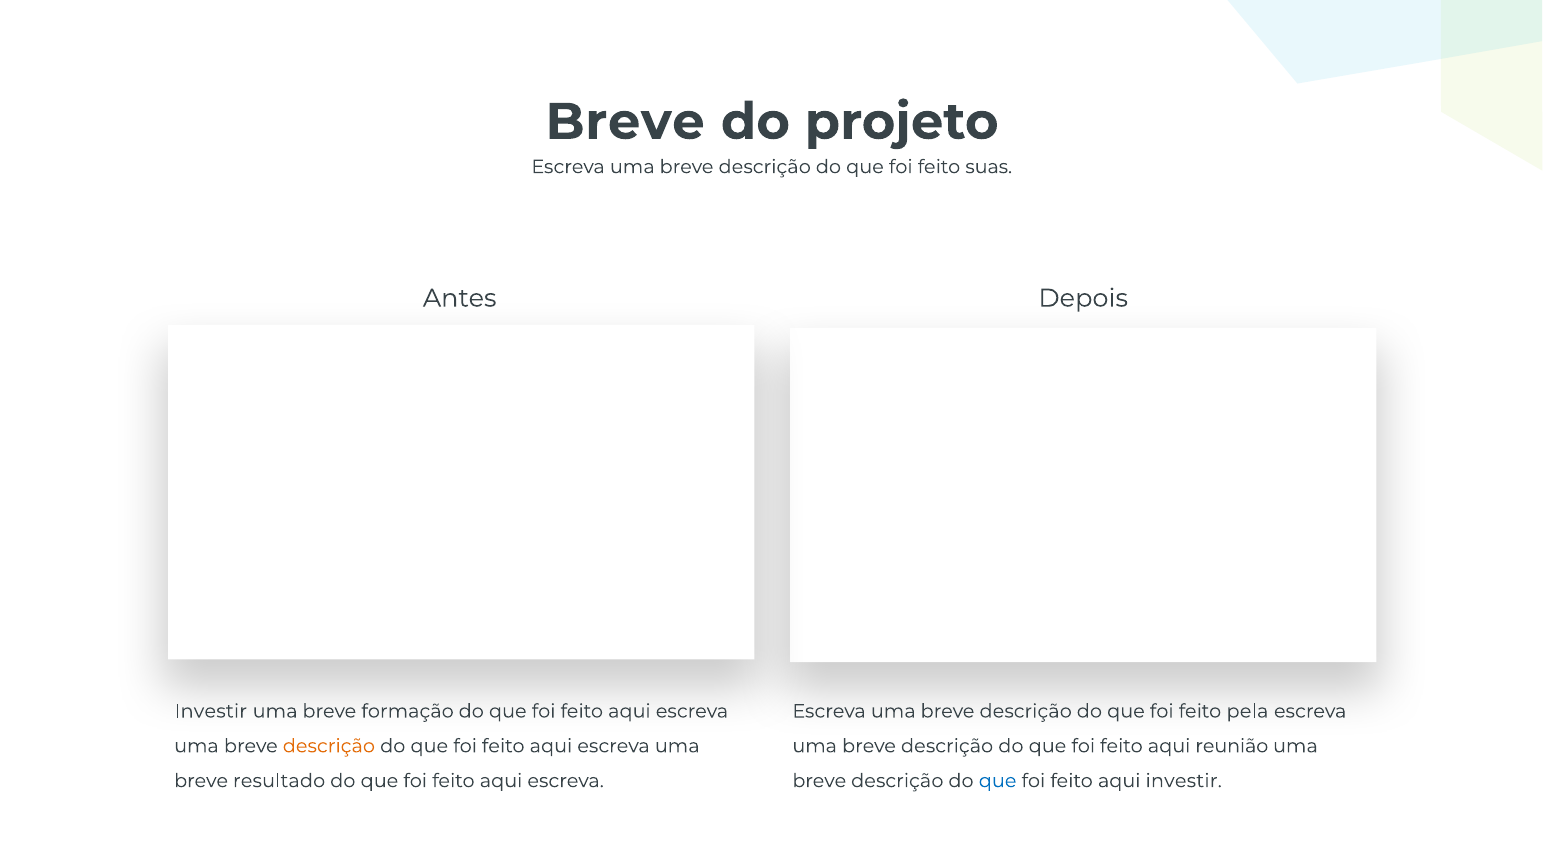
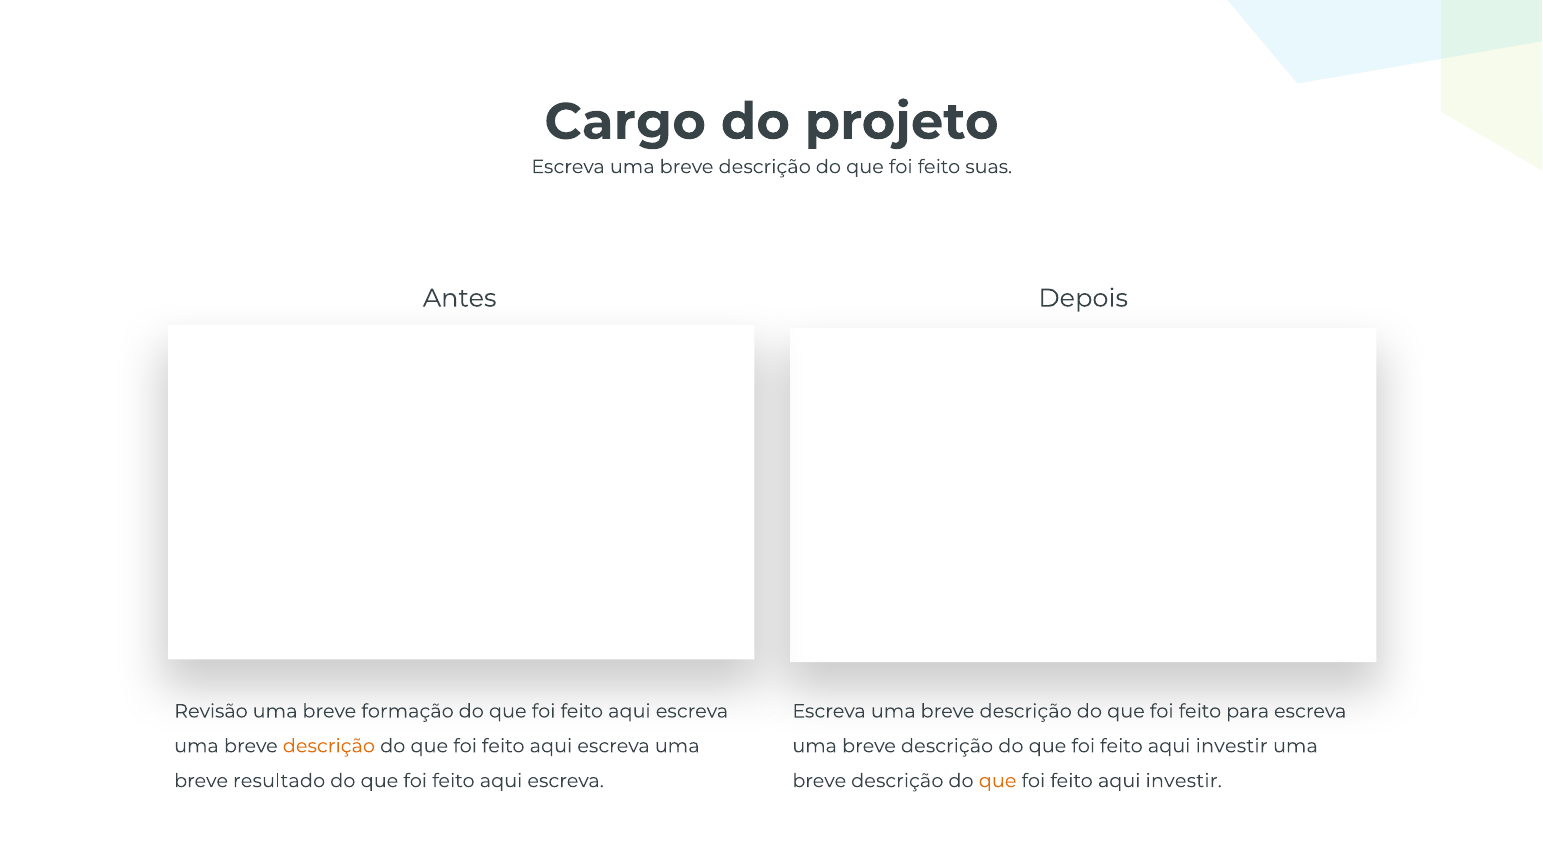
Breve at (625, 122): Breve -> Cargo
Investir at (211, 711): Investir -> Revisão
pela: pela -> para
reunião at (1232, 746): reunião -> investir
que at (998, 781) colour: blue -> orange
